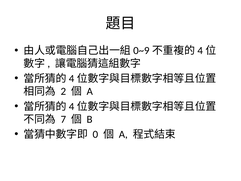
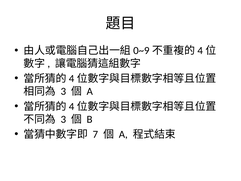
2 at (63, 91): 2 -> 3
7 at (63, 119): 7 -> 3
0: 0 -> 7
